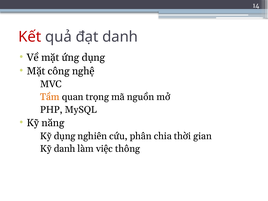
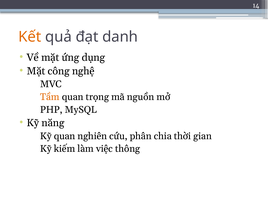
Kết colour: red -> orange
Kỹ dụng: dụng -> quan
Kỹ danh: danh -> kiếm
